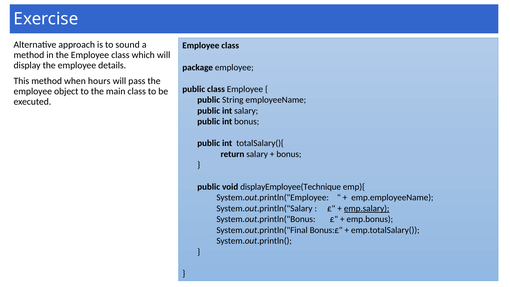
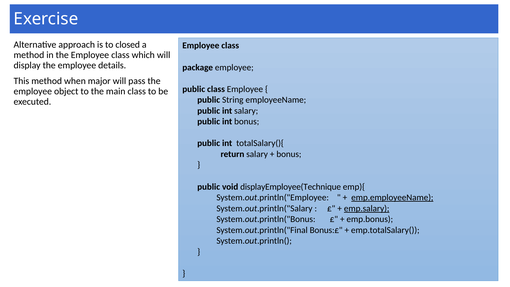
sound: sound -> closed
hours: hours -> major
emp.employeeName underline: none -> present
